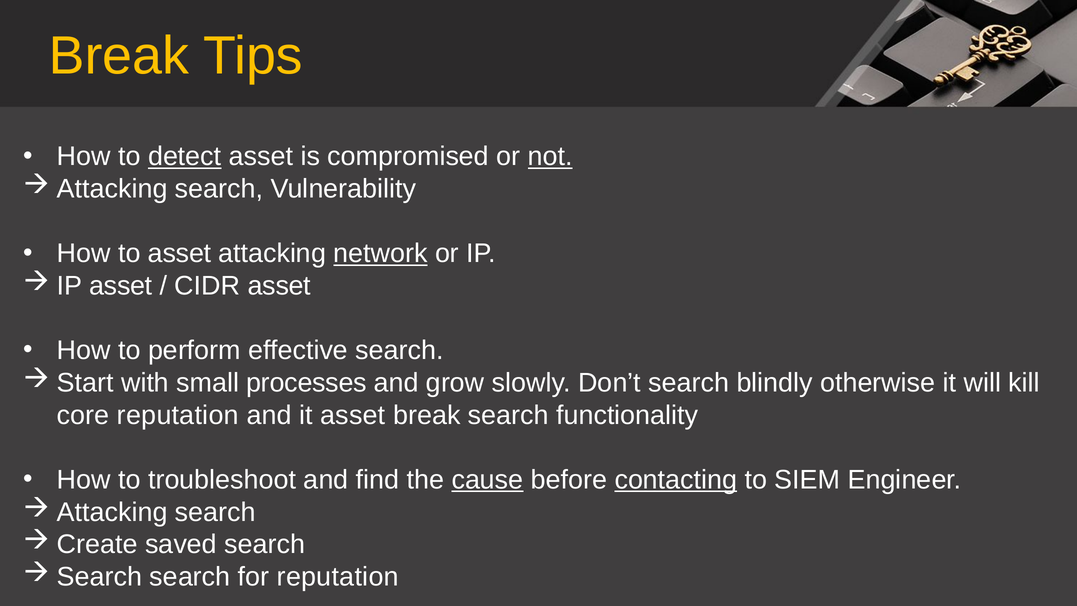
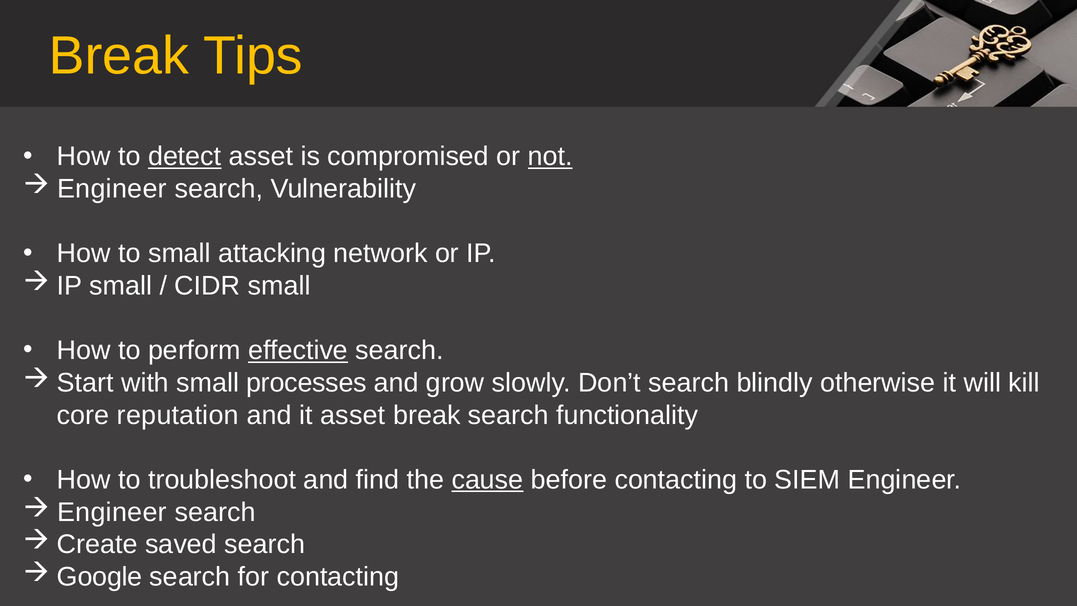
Attacking at (112, 189): Attacking -> Engineer
to asset: asset -> small
network underline: present -> none
IP asset: asset -> small
CIDR asset: asset -> small
effective underline: none -> present
contacting at (676, 480) underline: present -> none
Attacking at (112, 512): Attacking -> Engineer
Search at (100, 577): Search -> Google
for reputation: reputation -> contacting
